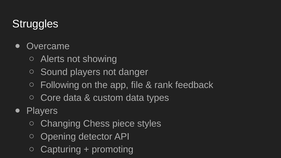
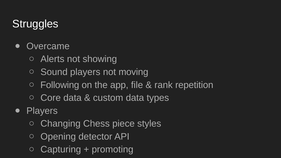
danger: danger -> moving
feedback: feedback -> repetition
